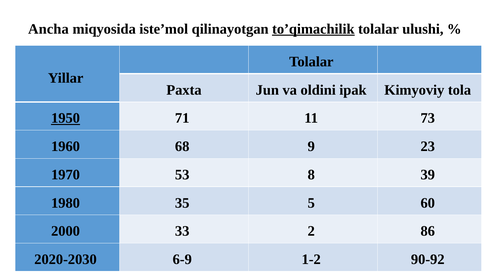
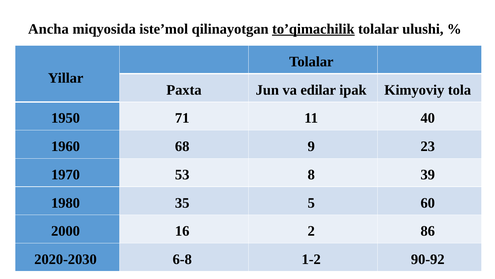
oldini: oldini -> edilar
1950 underline: present -> none
73: 73 -> 40
33: 33 -> 16
6-9: 6-9 -> 6-8
